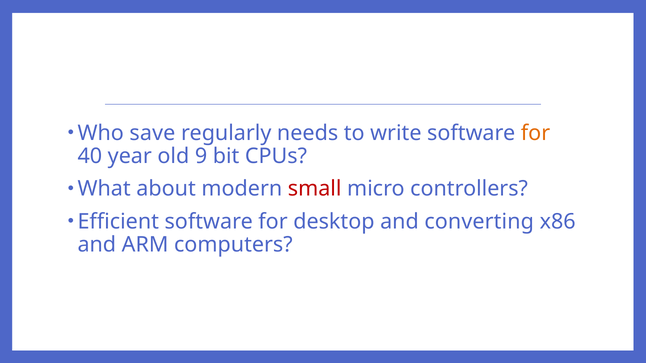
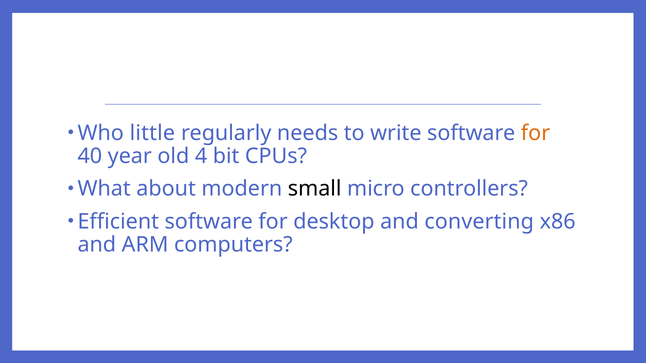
save: save -> little
9: 9 -> 4
small colour: red -> black
